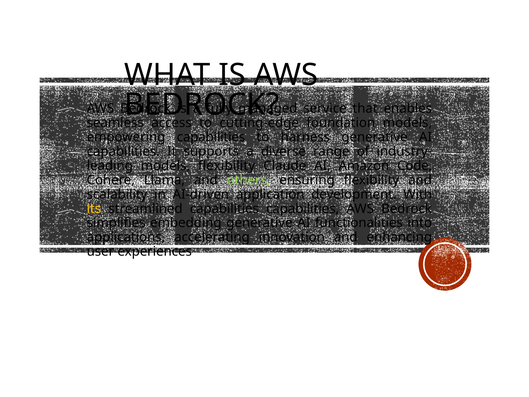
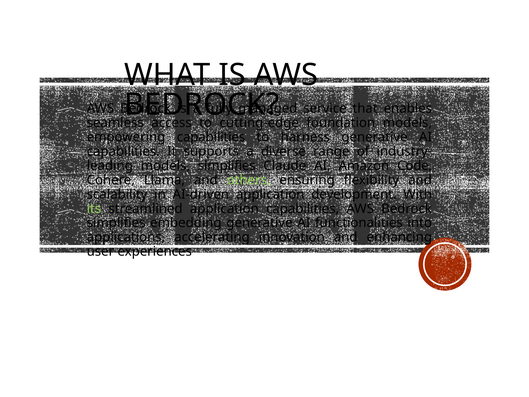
models flexibility: flexibility -> simplifies
its colour: yellow -> light green
streamlined capabilities: capabilities -> application
